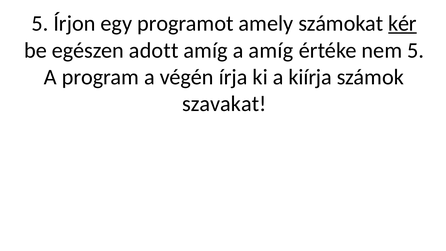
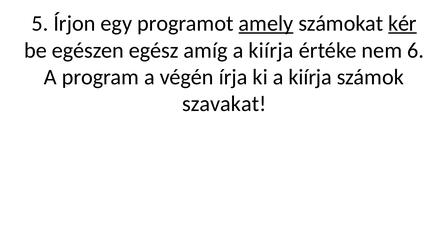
amely underline: none -> present
adott: adott -> egész
amíg a amíg: amíg -> kiírja
nem 5: 5 -> 6
